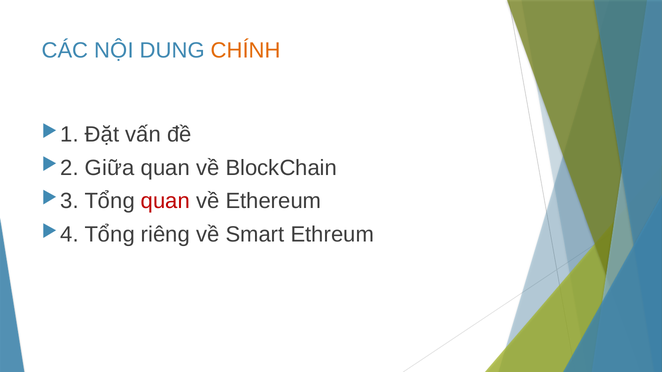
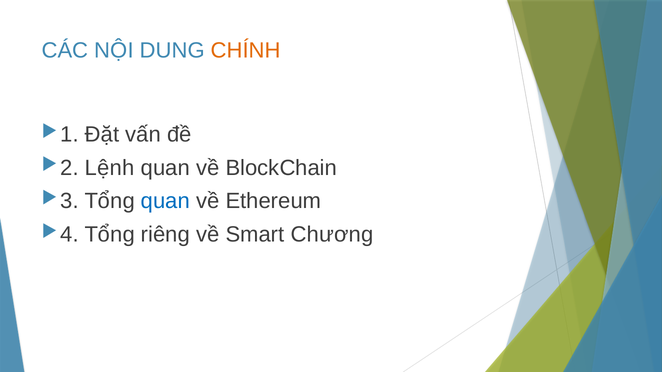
Giữa: Giữa -> Lệnh
quan at (165, 201) colour: red -> blue
Ethreum: Ethreum -> Chương
